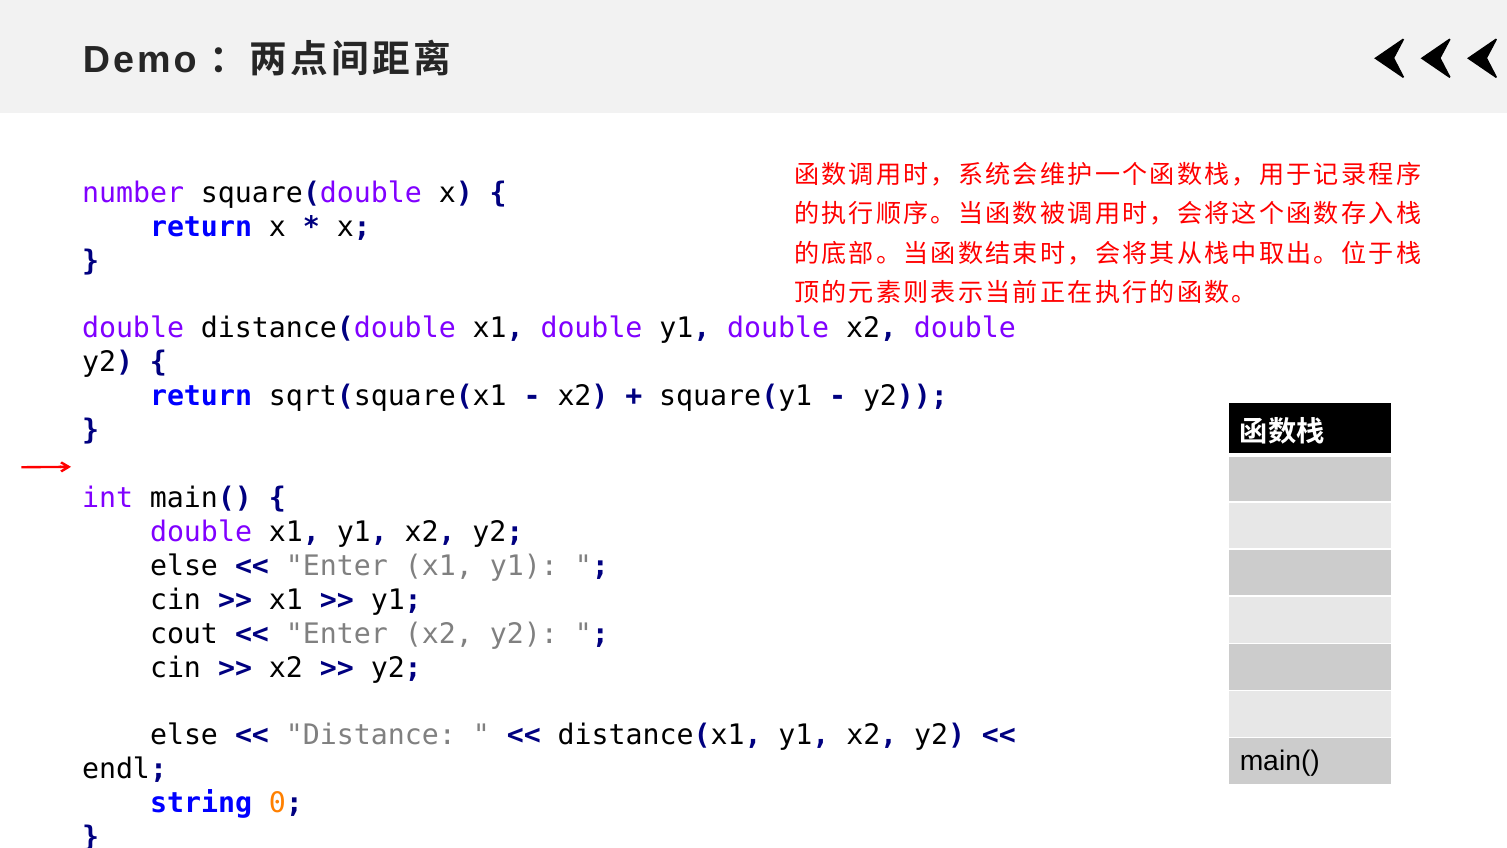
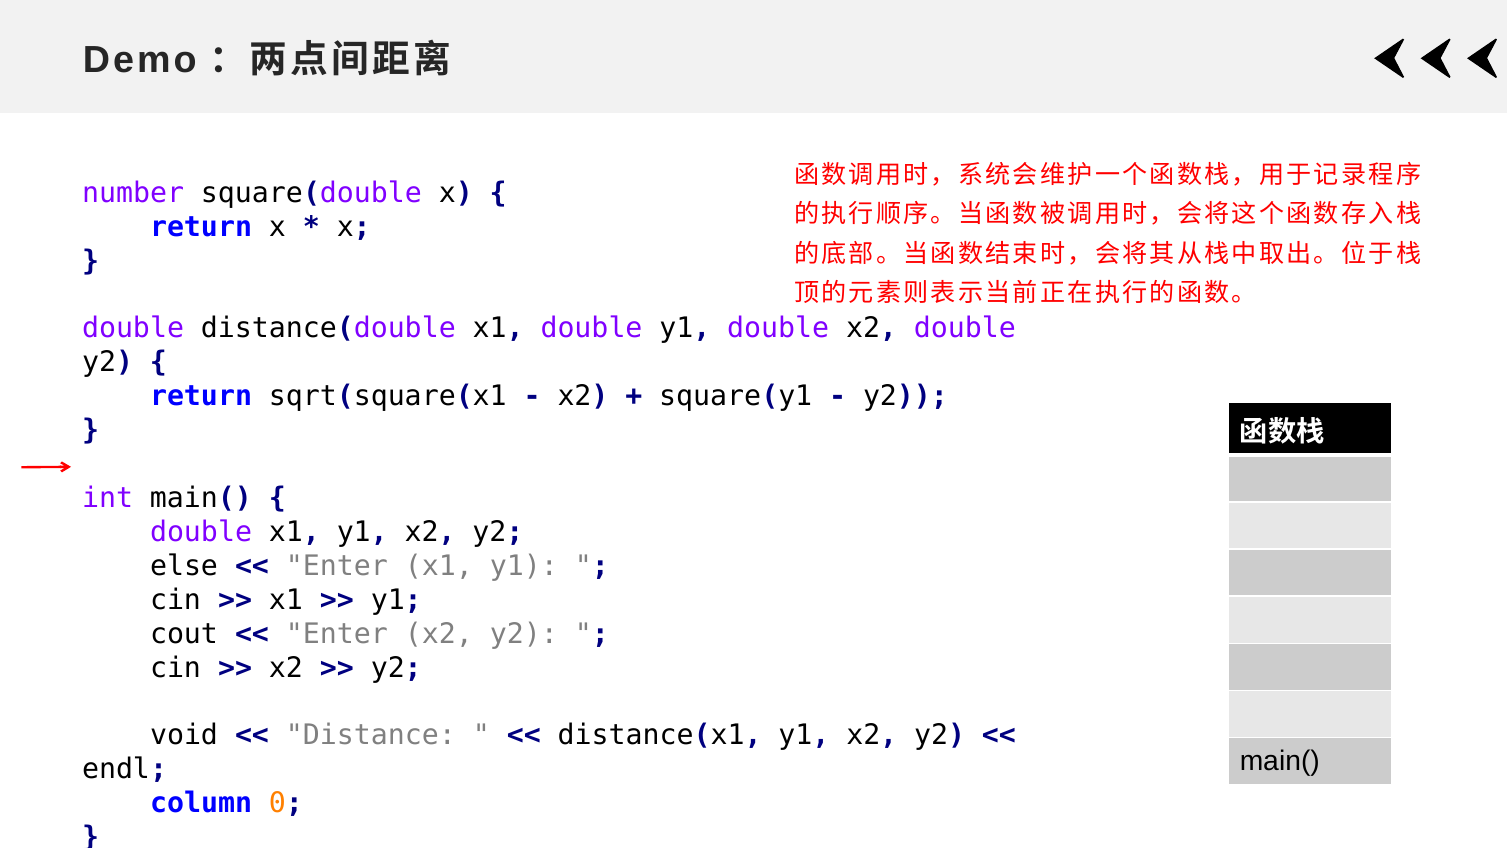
else at (184, 735): else -> void
string: string -> column
